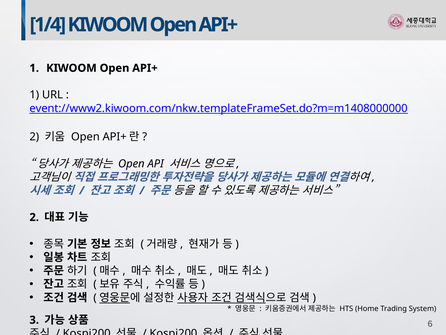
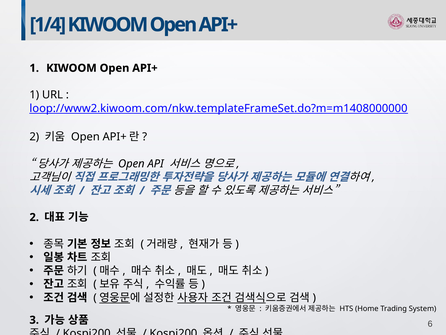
event://www2.kiwoom.com/nkw.templateFrameSet.do?m=m1408000000: event://www2.kiwoom.com/nkw.templateFrameSet.do?m=m1408000000 -> loop://www2.kiwoom.com/nkw.templateFrameSet.do?m=m1408000000
